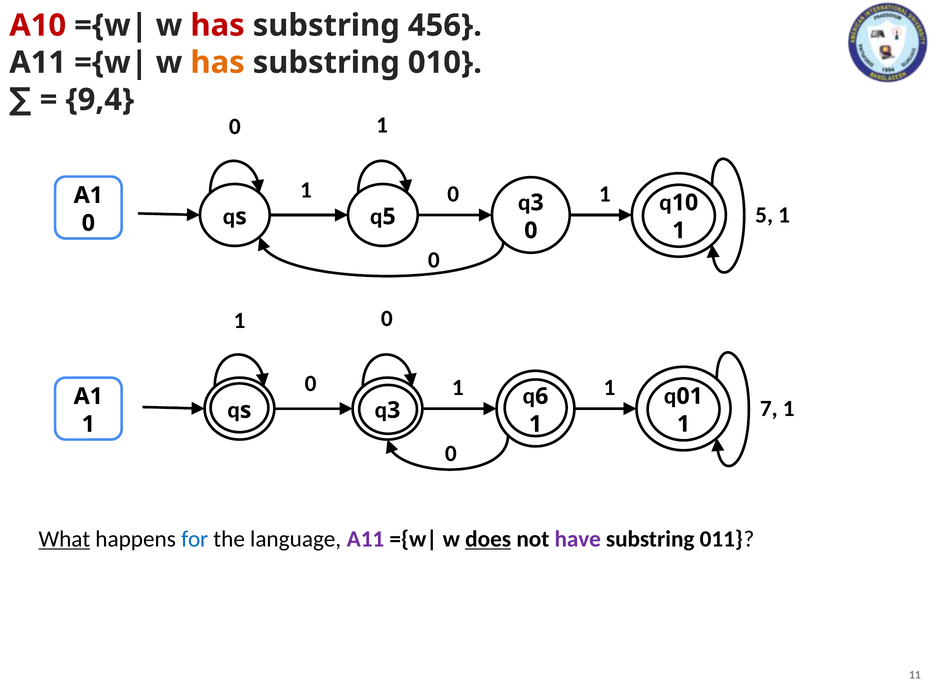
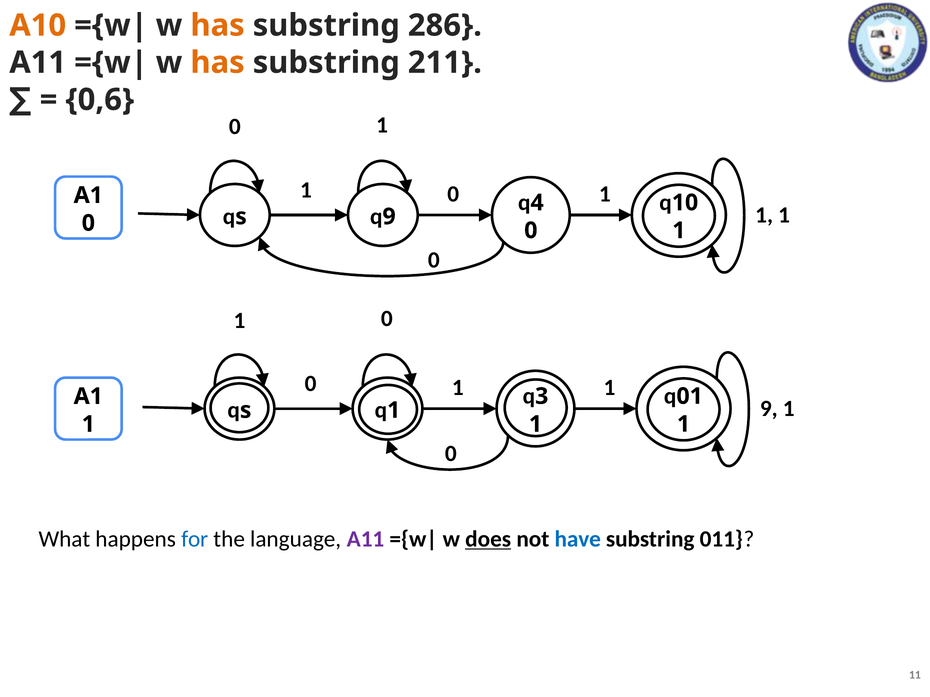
A10 colour: red -> orange
has at (218, 25) colour: red -> orange
456: 456 -> 286
010: 010 -> 211
9,4: 9,4 -> 0,6
3 at (537, 203): 3 -> 4
5 at (764, 215): 5 -> 1
5 at (389, 217): 5 -> 9
6: 6 -> 3
7 at (769, 409): 7 -> 9
3 at (394, 410): 3 -> 1
What underline: present -> none
have colour: purple -> blue
